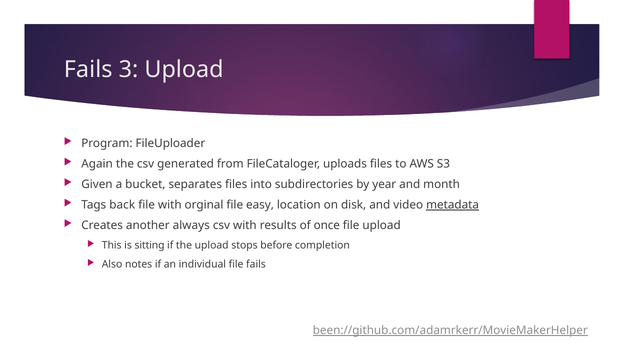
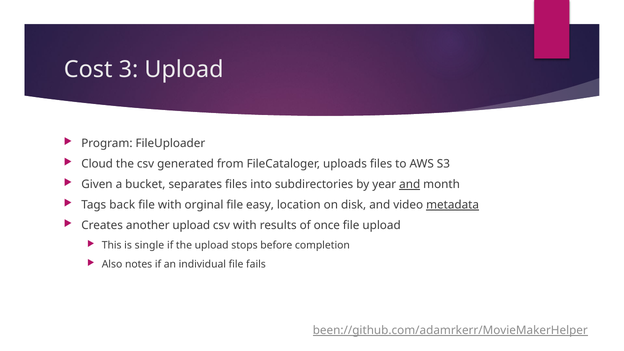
Fails at (88, 70): Fails -> Cost
Again: Again -> Cloud
and at (410, 185) underline: none -> present
another always: always -> upload
sitting: sitting -> single
